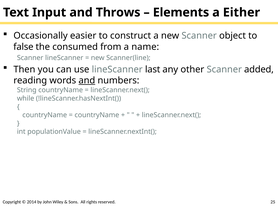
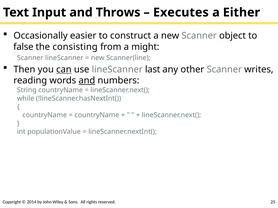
Elements: Elements -> Executes
consumed: consumed -> consisting
name: name -> might
can underline: none -> present
added: added -> writes
